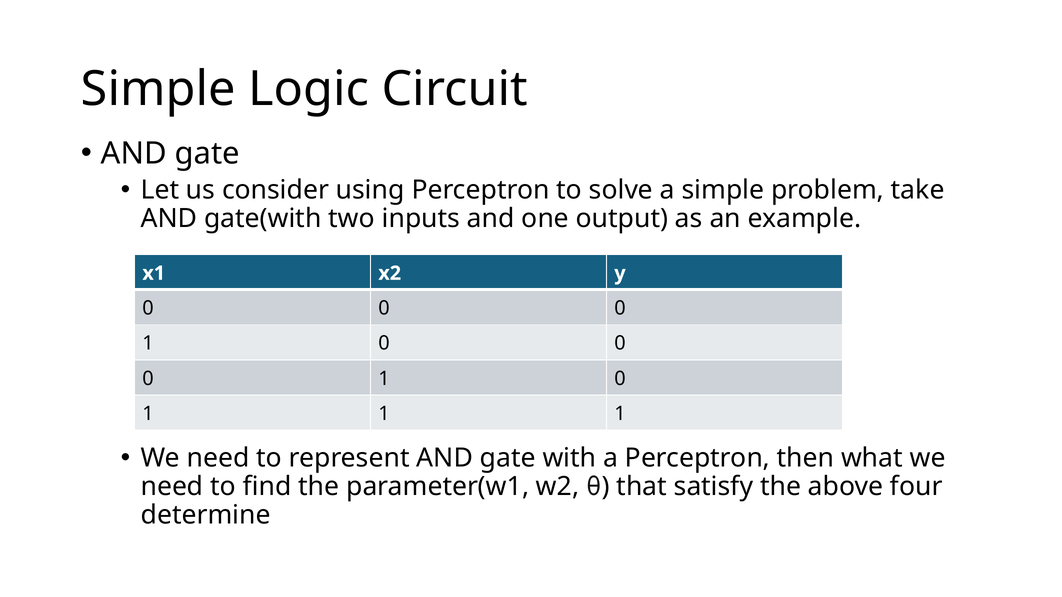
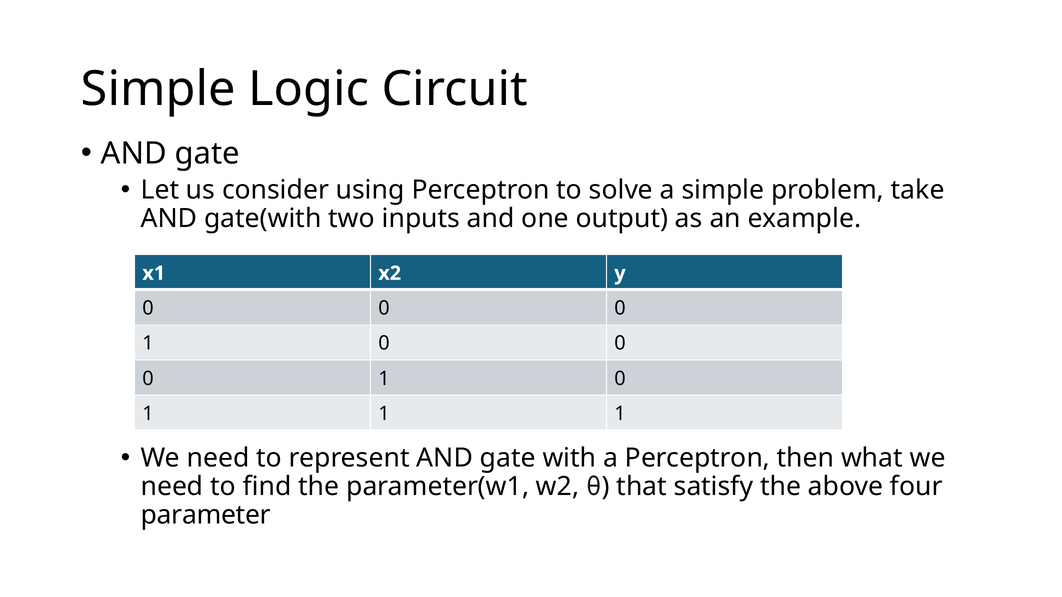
determine: determine -> parameter
